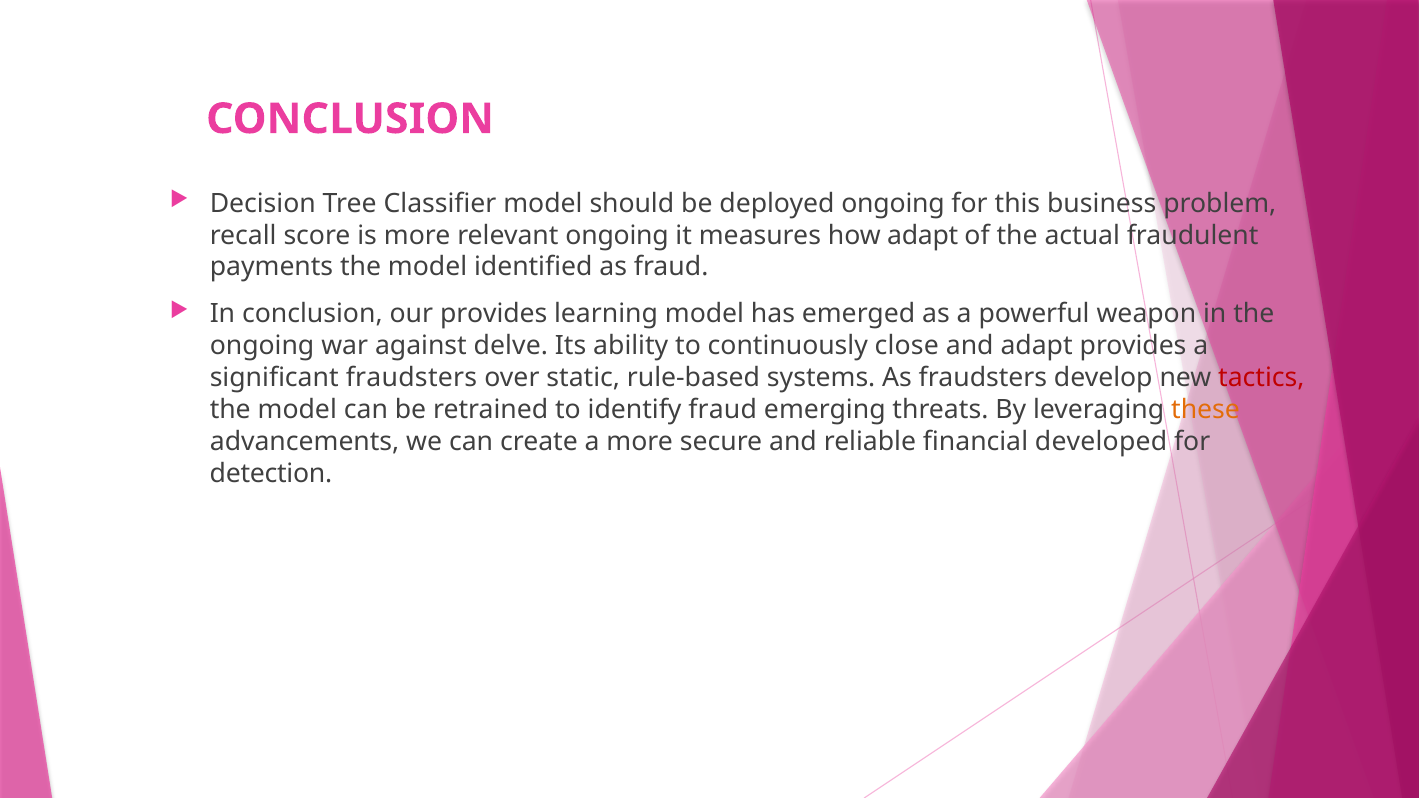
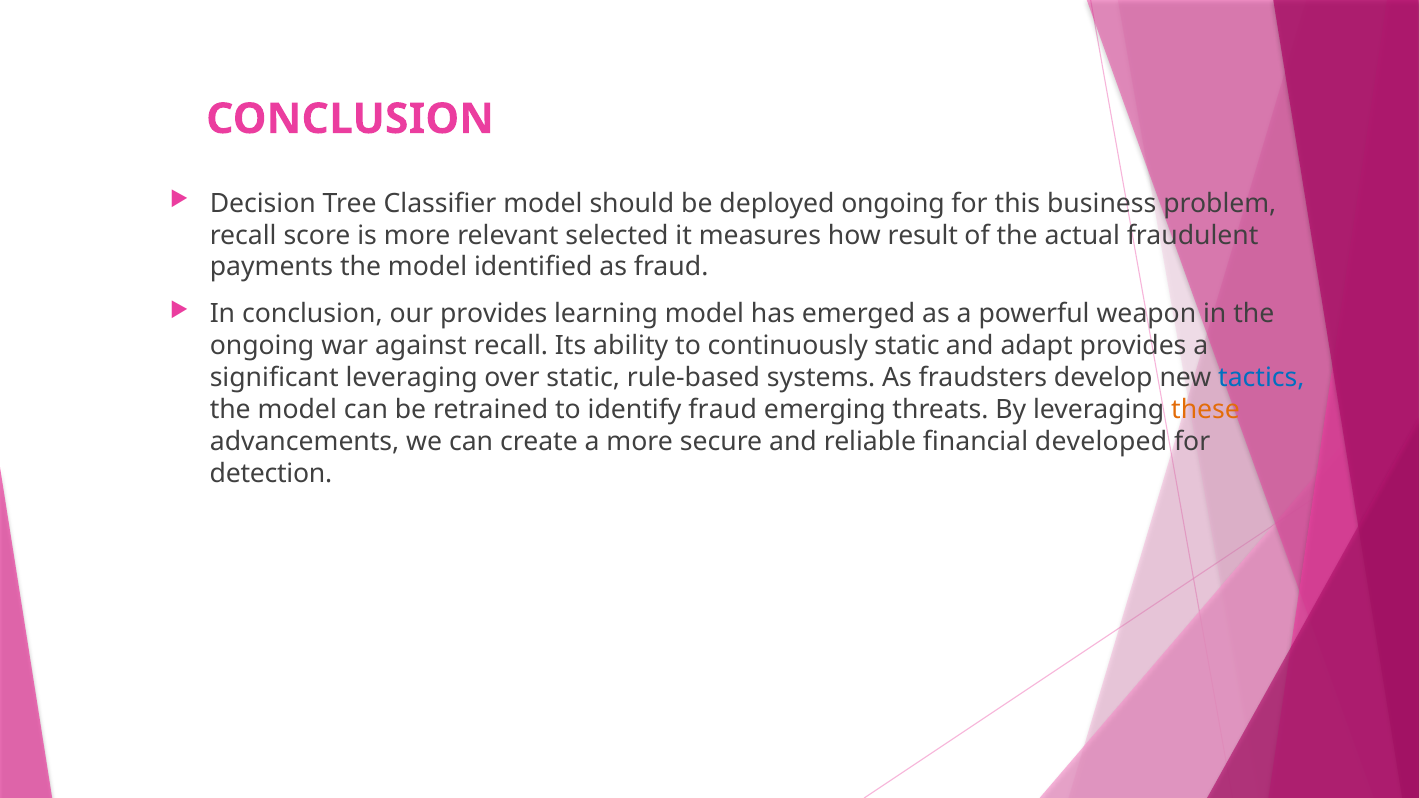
relevant ongoing: ongoing -> selected
how adapt: adapt -> result
against delve: delve -> recall
continuously close: close -> static
significant fraudsters: fraudsters -> leveraging
tactics colour: red -> blue
